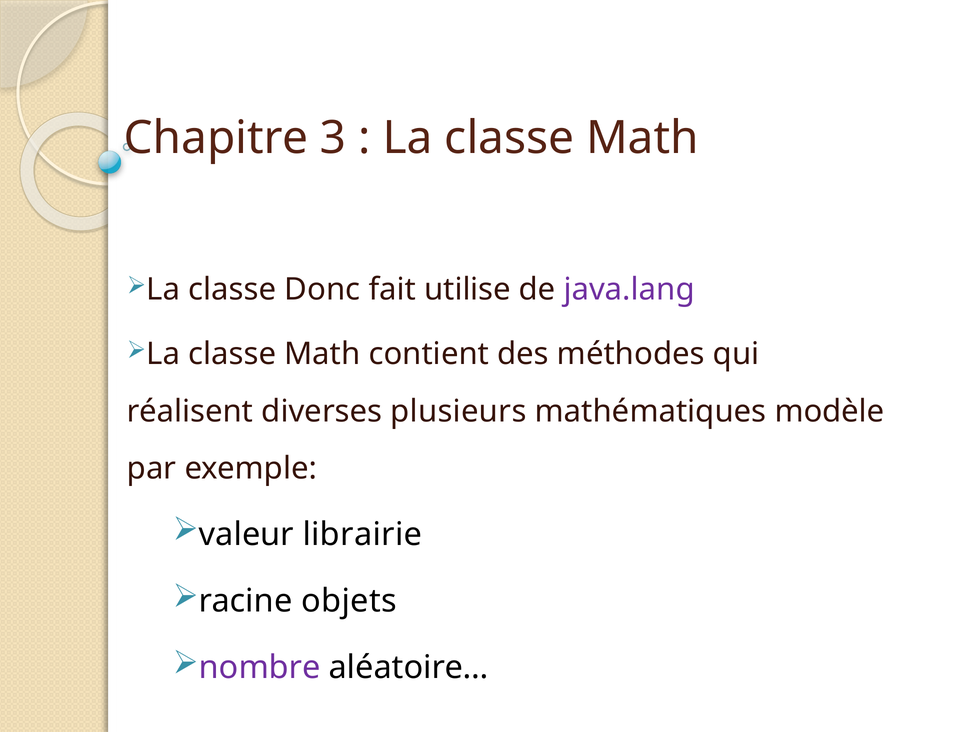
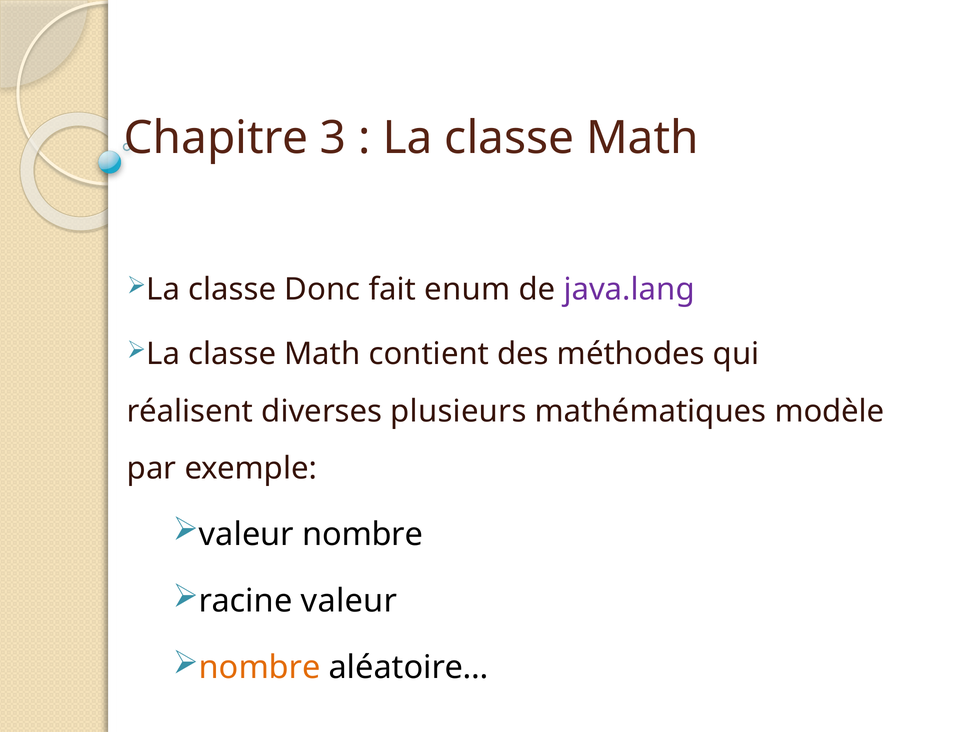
utilise: utilise -> enum
valeur librairie: librairie -> nombre
racine objets: objets -> valeur
nombre at (260, 668) colour: purple -> orange
